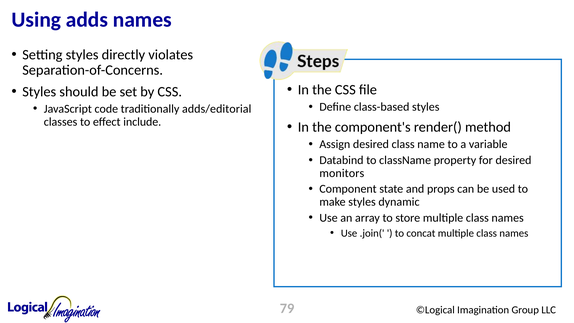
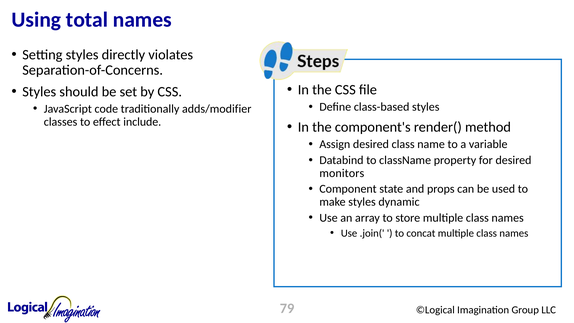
adds: adds -> total
adds/editorial: adds/editorial -> adds/modifier
